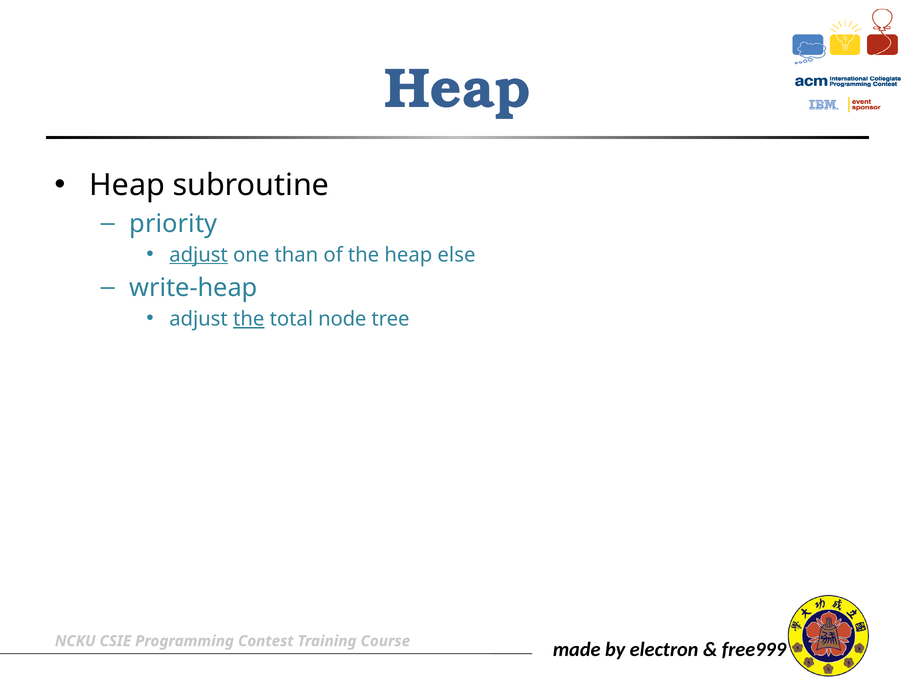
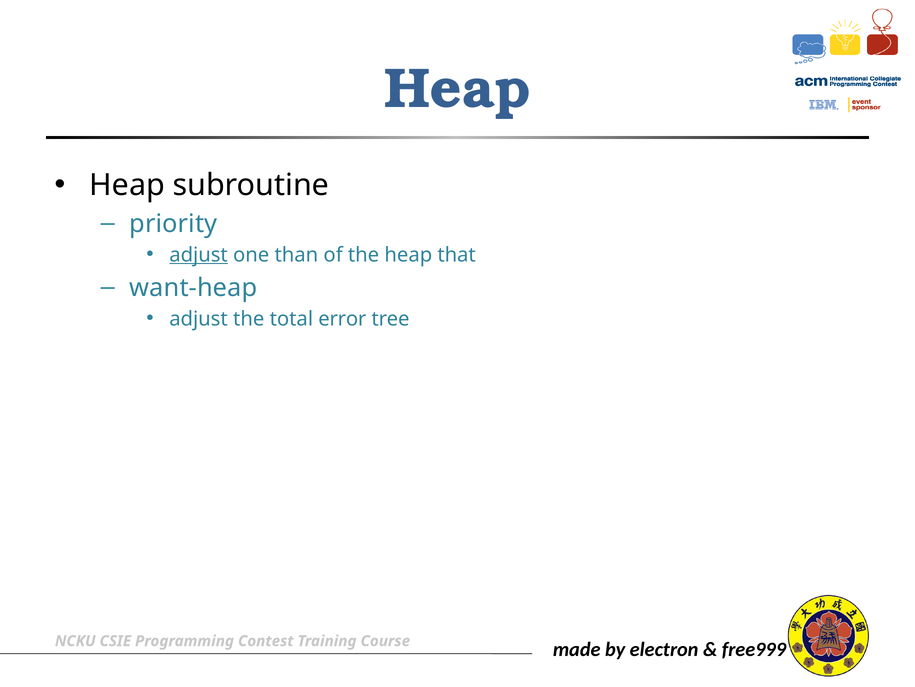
else: else -> that
write-heap: write-heap -> want-heap
the at (249, 319) underline: present -> none
node: node -> error
